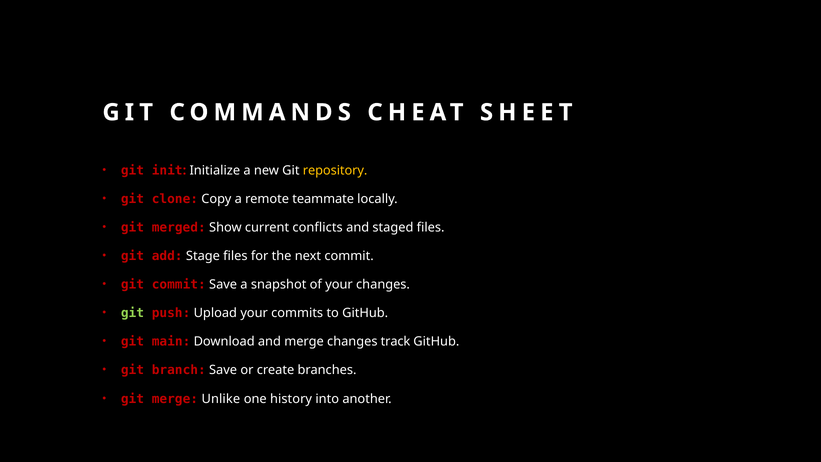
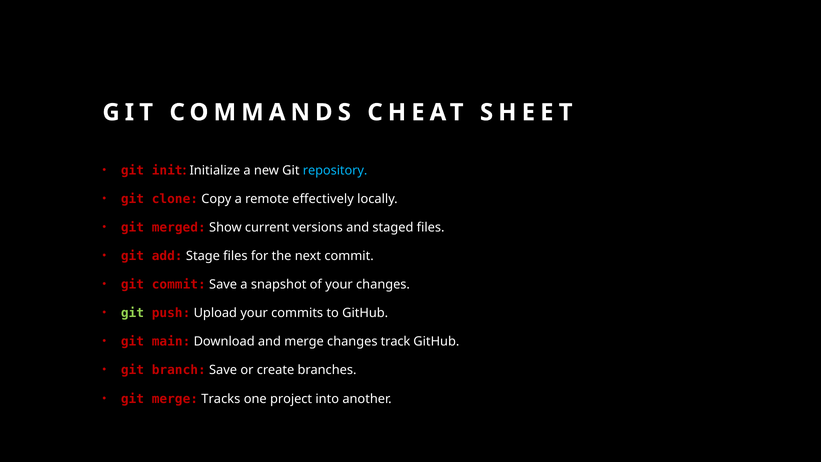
repository colour: yellow -> light blue
teammate: teammate -> effectively
conflicts: conflicts -> versions
Unlike: Unlike -> Tracks
history: history -> project
